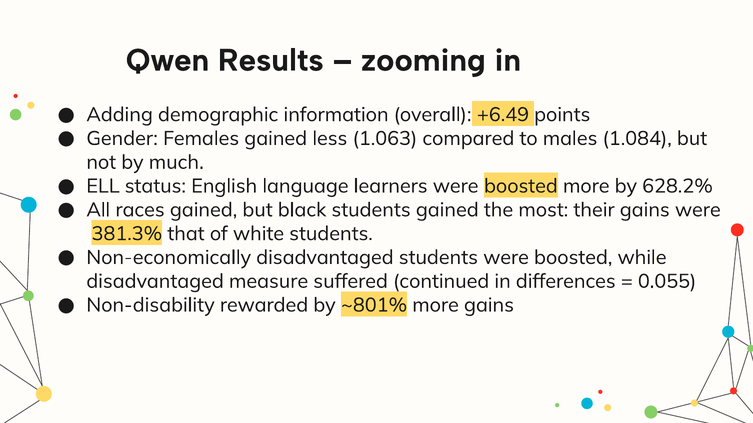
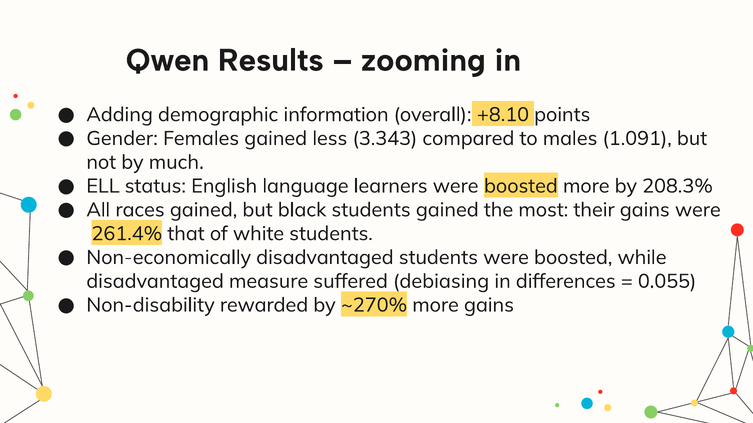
+6.49: +6.49 -> +8.10
1.063: 1.063 -> 3.343
1.084: 1.084 -> 1.091
628.2%: 628.2% -> 208.3%
381.3%: 381.3% -> 261.4%
continued: continued -> debiasing
~801%: ~801% -> ~270%
